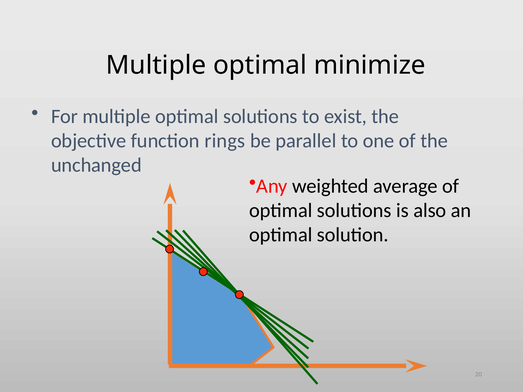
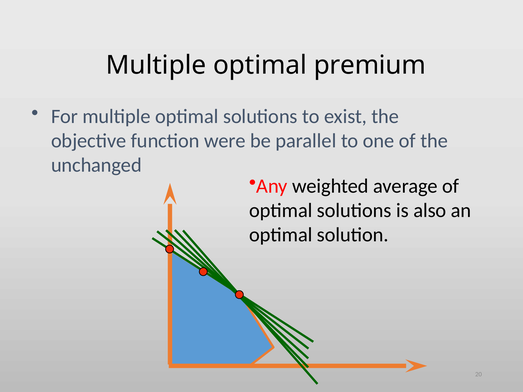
minimize: minimize -> premium
rings: rings -> were
